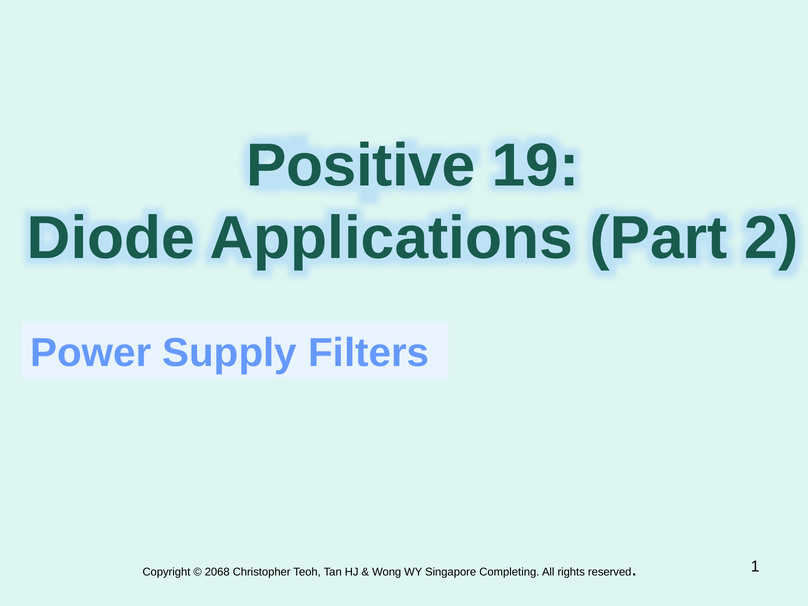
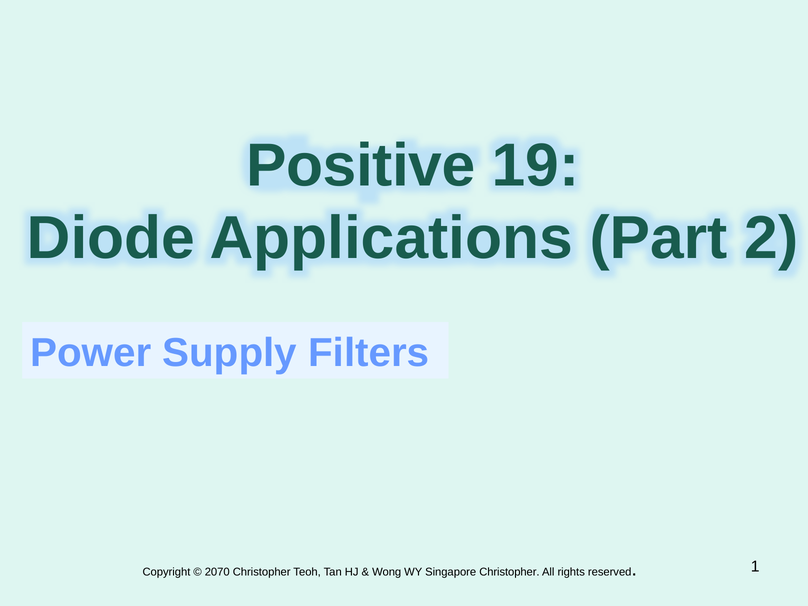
2068: 2068 -> 2070
Singapore Completing: Completing -> Christopher
